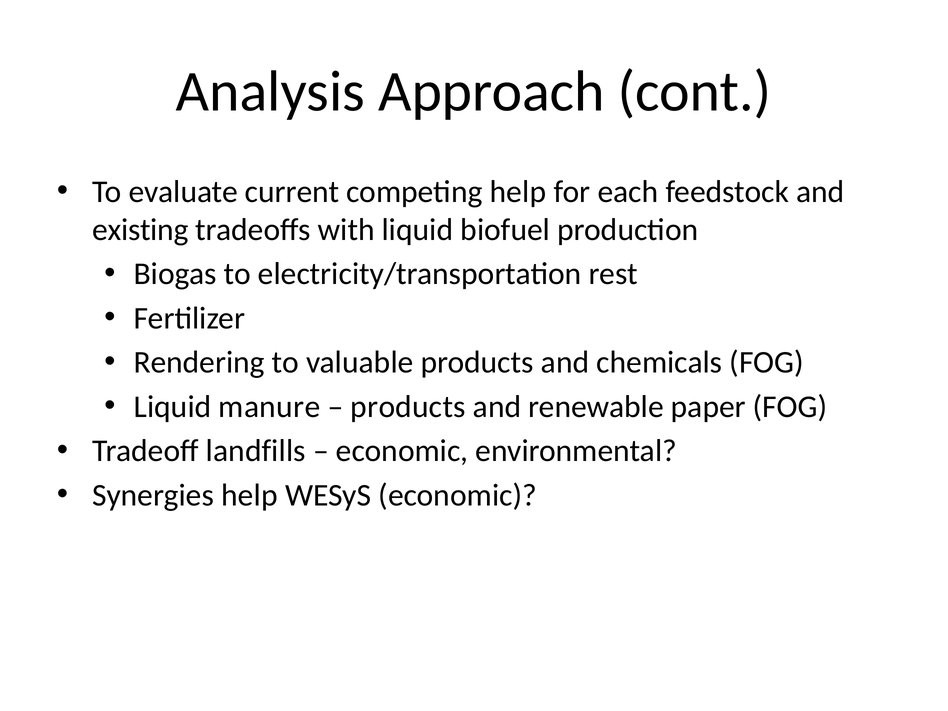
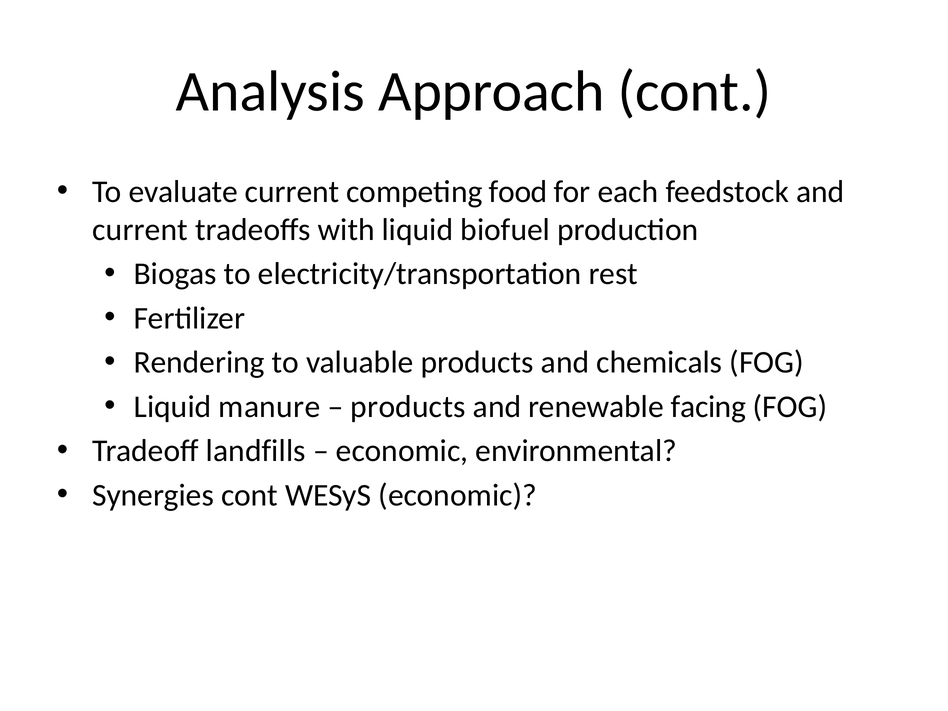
competing help: help -> food
existing at (140, 230): existing -> current
paper: paper -> facing
Synergies help: help -> cont
